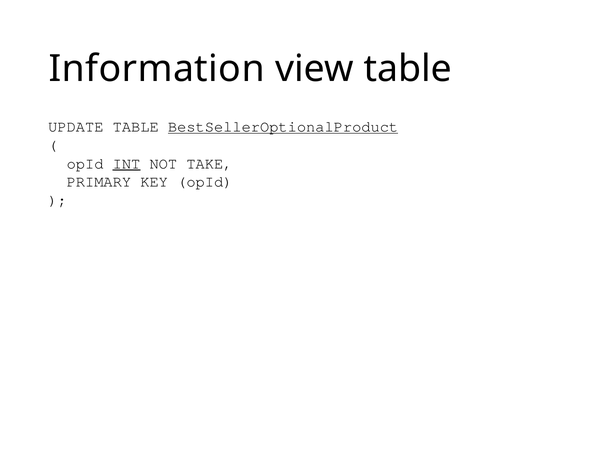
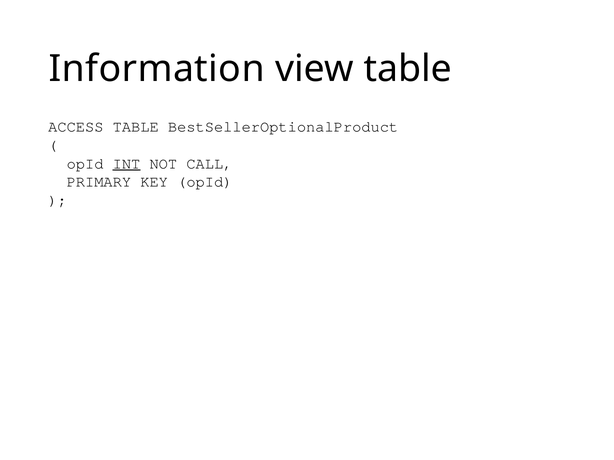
UPDATE: UPDATE -> ACCESS
BestSellerOptionalProduct underline: present -> none
TAKE: TAKE -> CALL
